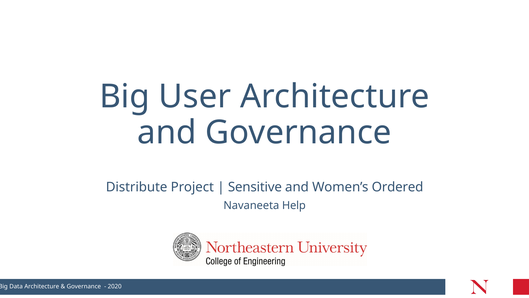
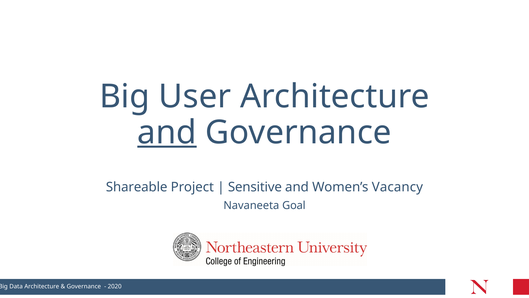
and at (167, 132) underline: none -> present
Distribute: Distribute -> Shareable
Ordered: Ordered -> Vacancy
Help: Help -> Goal
